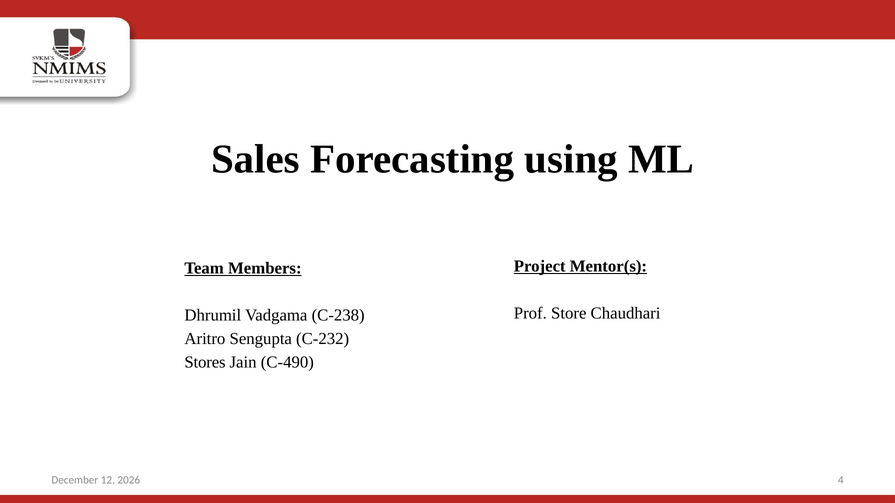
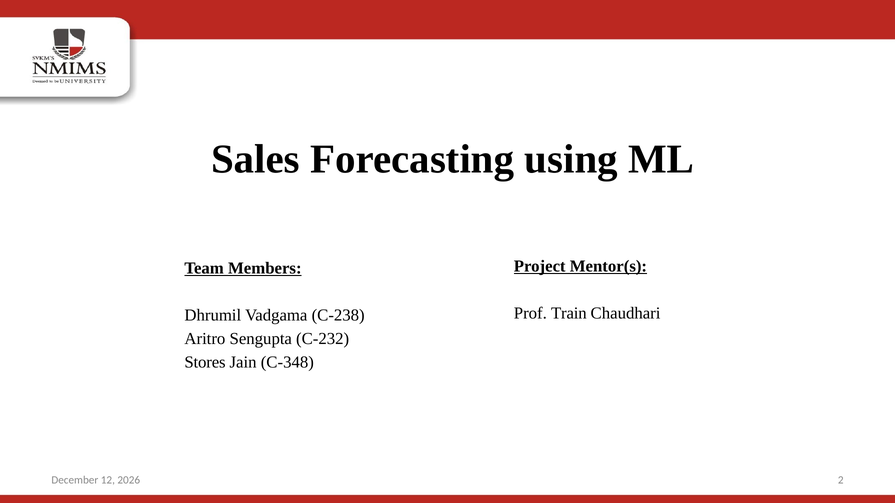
Store: Store -> Train
C-490: C-490 -> C-348
4: 4 -> 2
